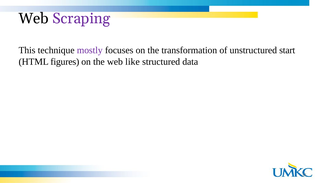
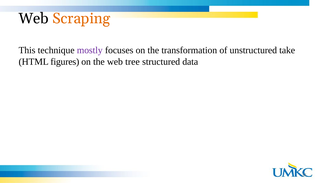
Scraping colour: purple -> orange
start: start -> take
like: like -> tree
